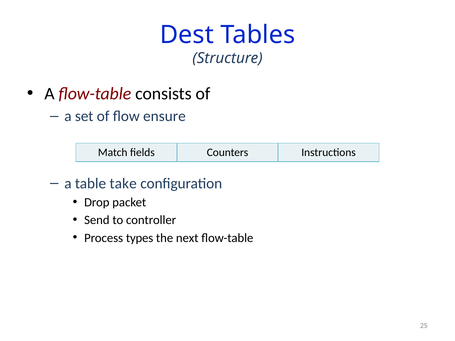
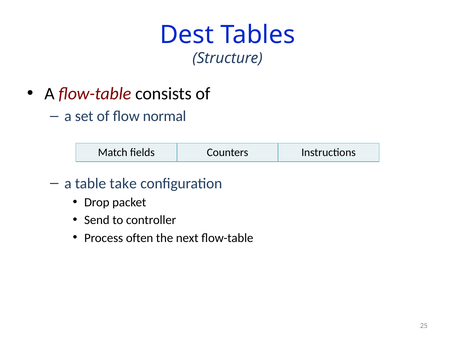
ensure: ensure -> normal
types: types -> often
